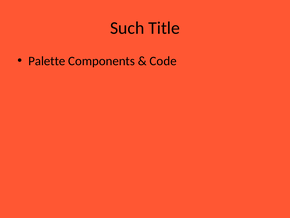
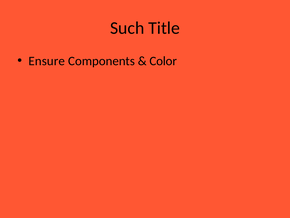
Palette: Palette -> Ensure
Code: Code -> Color
